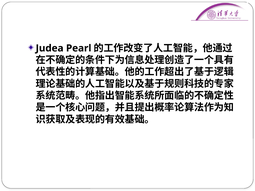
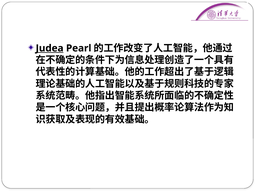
Judea underline: none -> present
